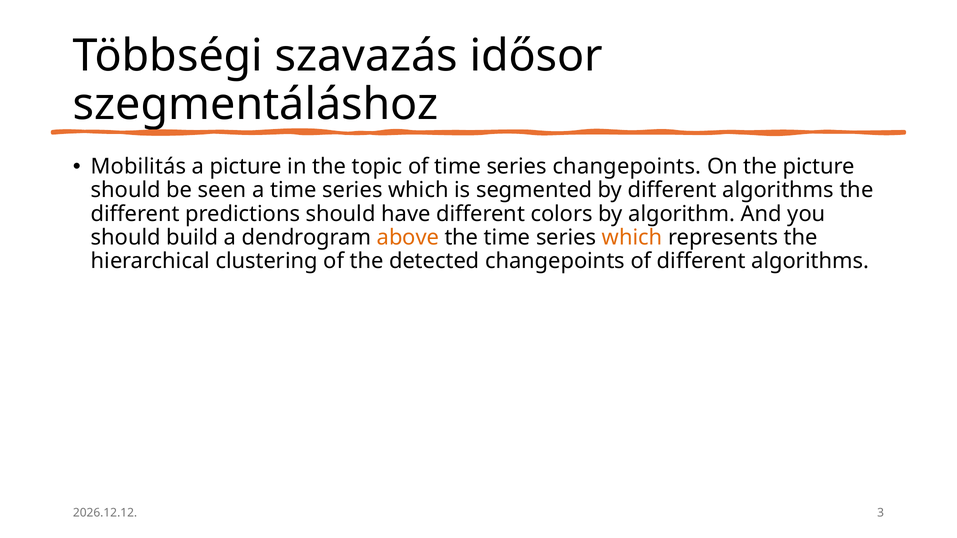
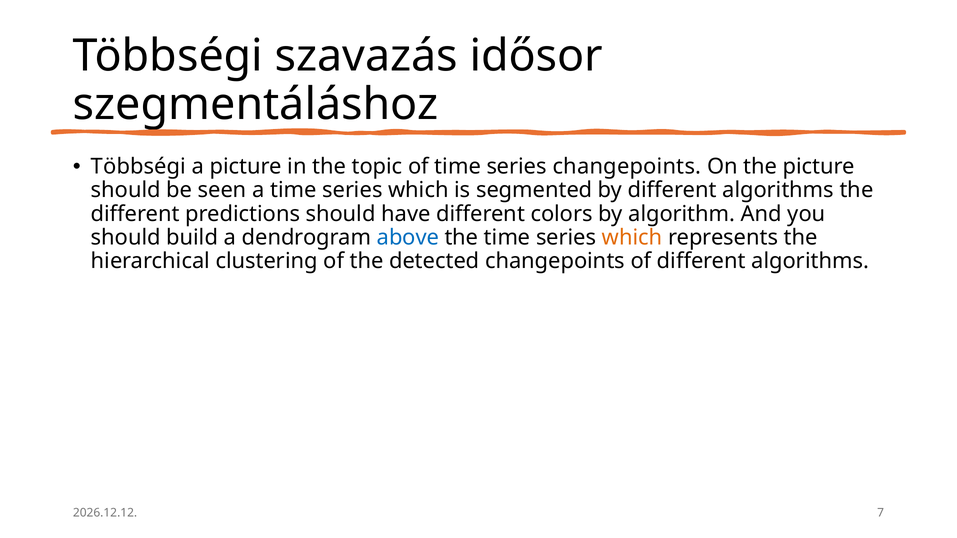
Mobilitás at (138, 167): Mobilitás -> Többségi
above colour: orange -> blue
3: 3 -> 7
